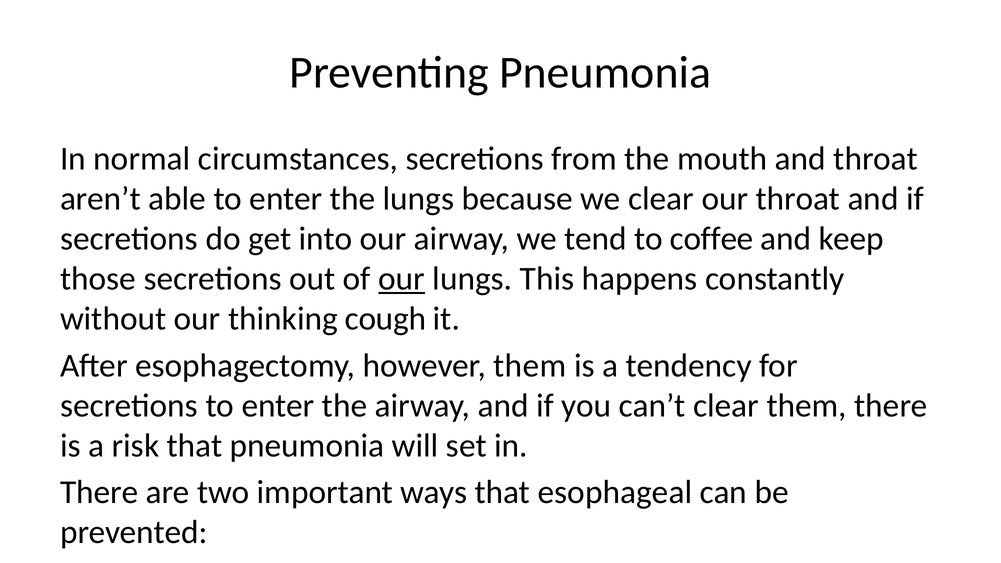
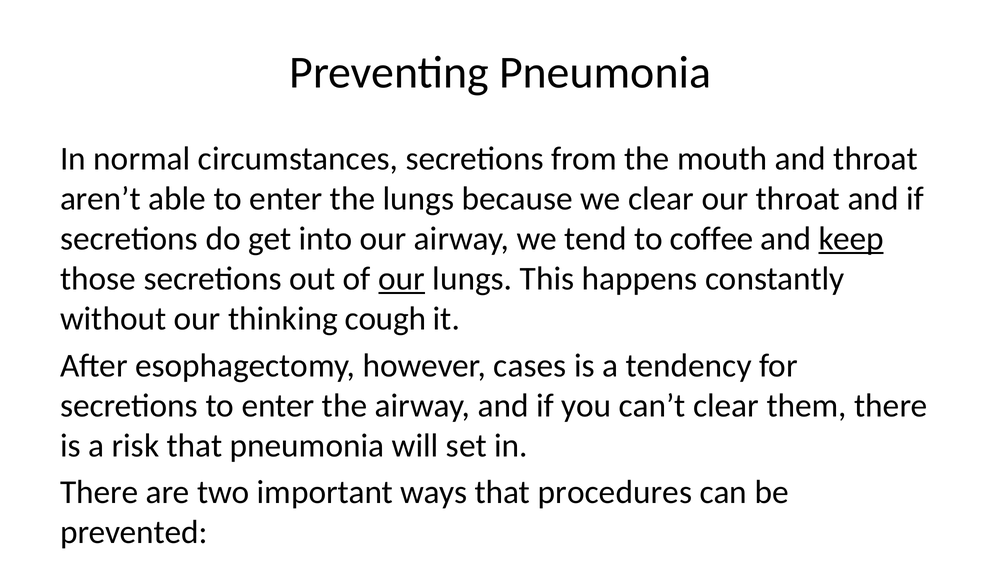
keep underline: none -> present
however them: them -> cases
esophageal: esophageal -> procedures
